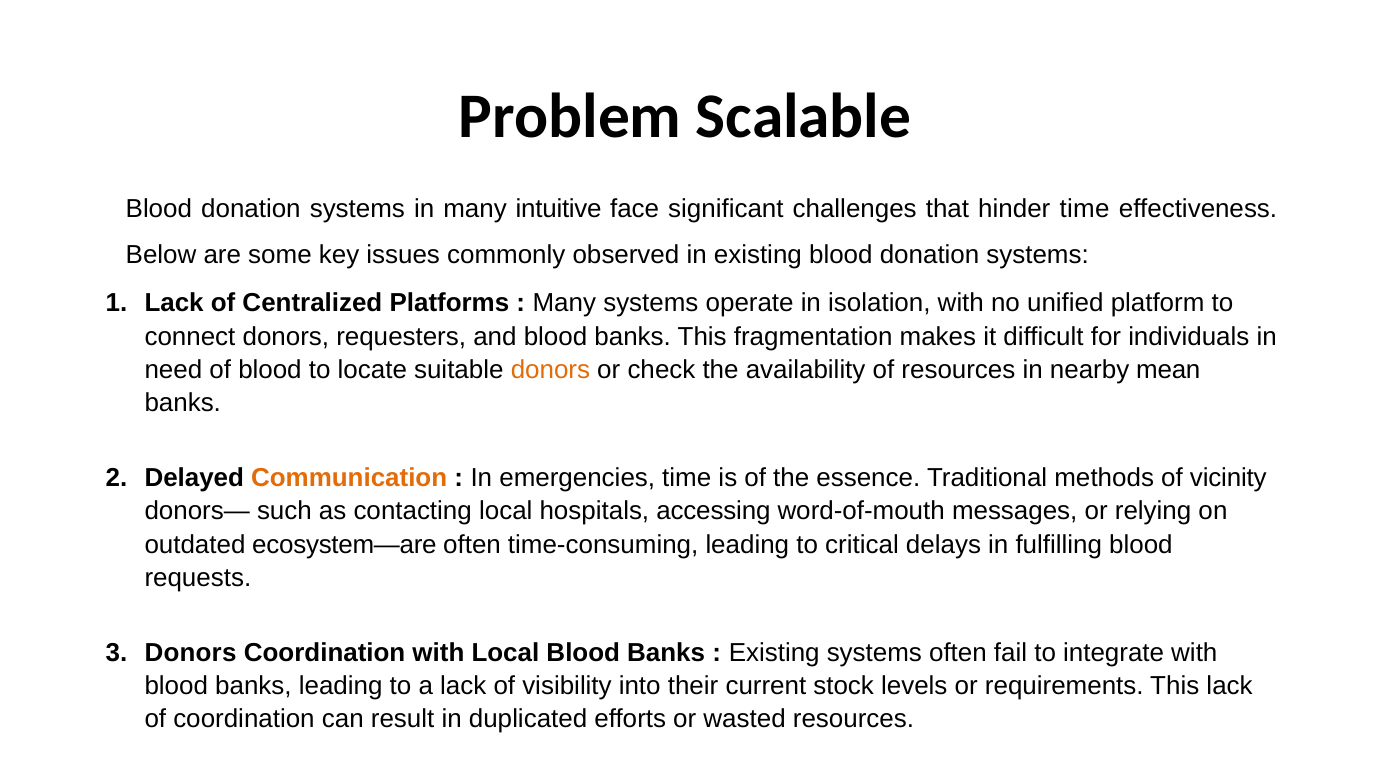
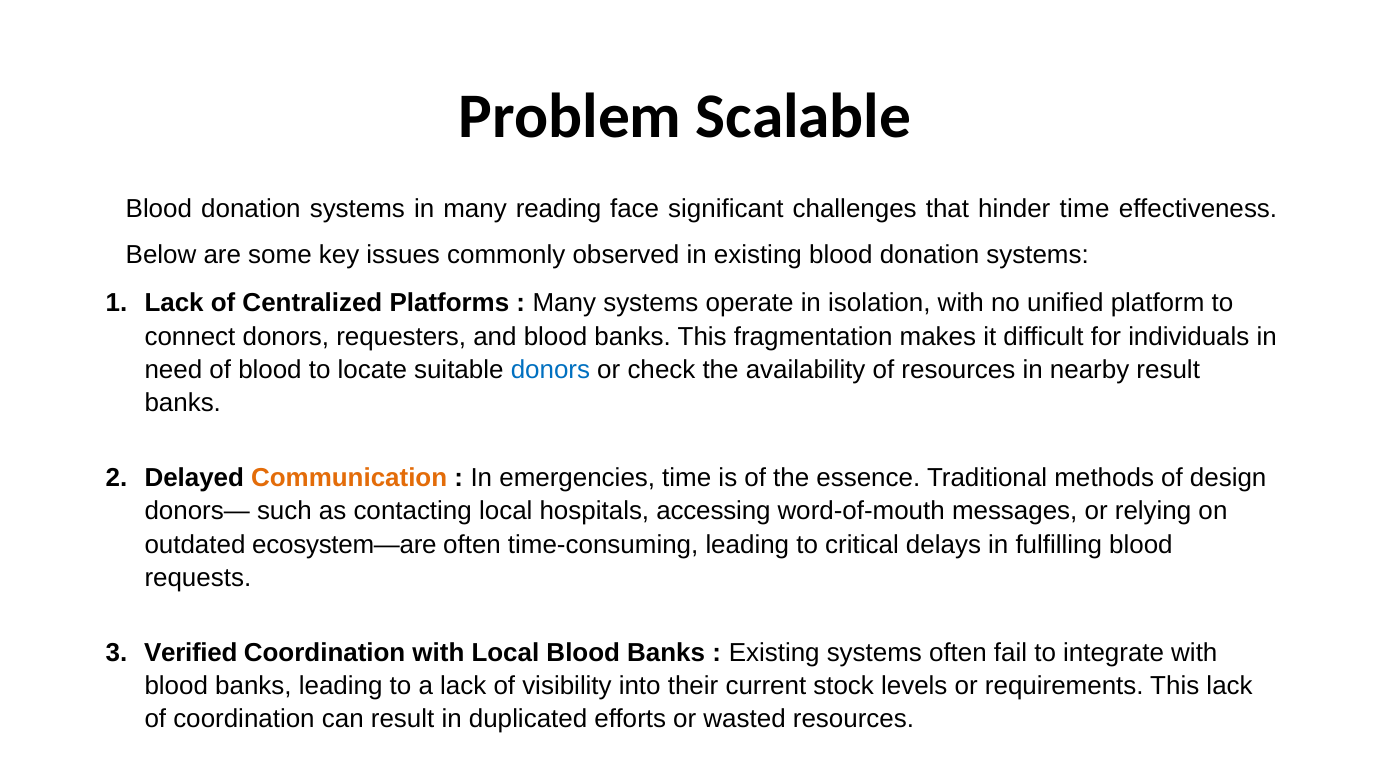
intuitive: intuitive -> reading
donors at (550, 370) colour: orange -> blue
nearby mean: mean -> result
vicinity: vicinity -> design
Donors at (191, 653): Donors -> Verified
